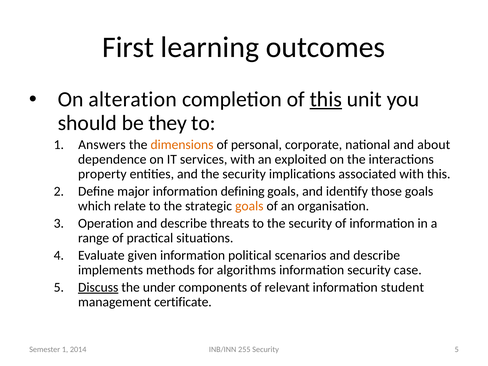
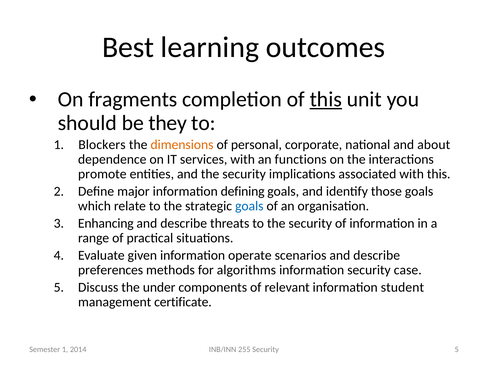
First: First -> Best
alteration: alteration -> fragments
Answers: Answers -> Blockers
exploited: exploited -> functions
property: property -> promote
goals at (249, 206) colour: orange -> blue
Operation: Operation -> Enhancing
political: political -> operate
implements: implements -> preferences
Discuss underline: present -> none
